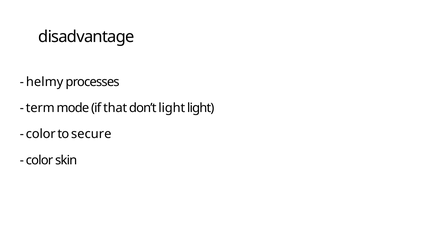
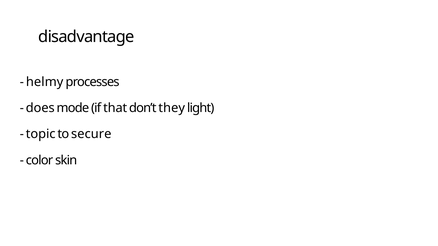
term: term -> does
don’t light: light -> they
color at (41, 134): color -> topic
